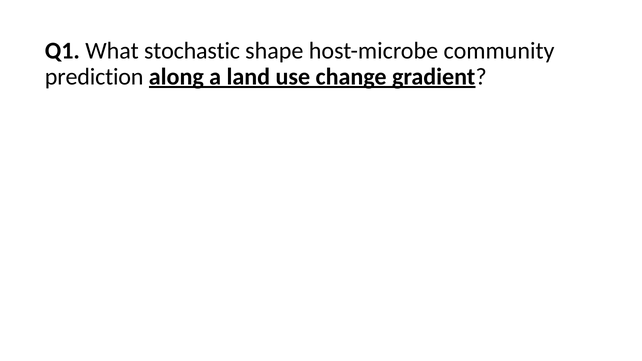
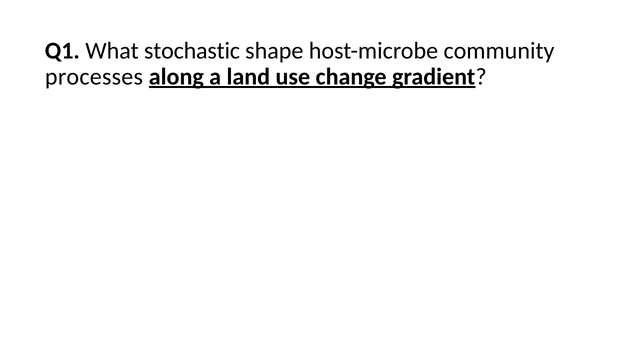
prediction: prediction -> processes
